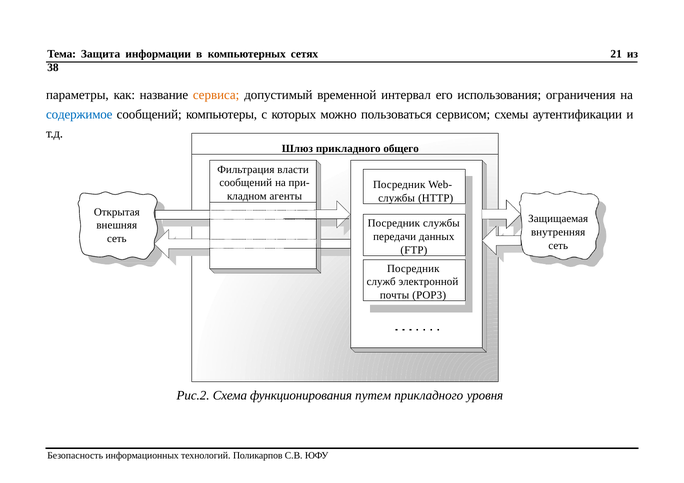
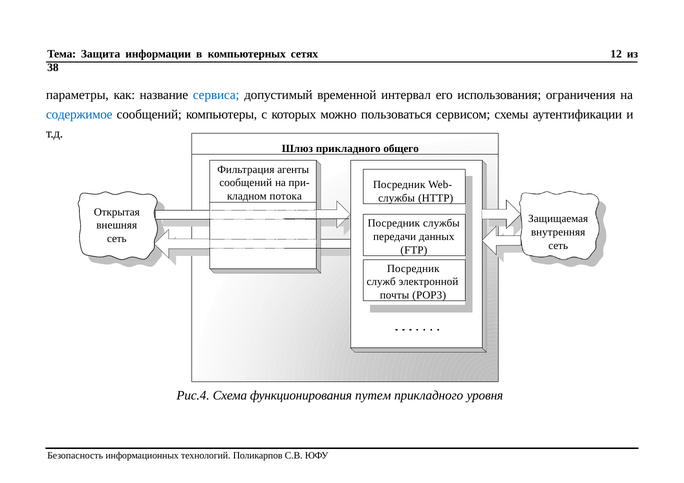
21: 21 -> 12
сервиса colour: orange -> blue
власти: власти -> агенты
агенты: агенты -> потока
Рис.2: Рис.2 -> Рис.4
